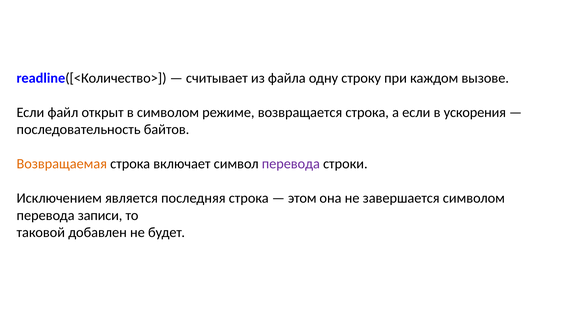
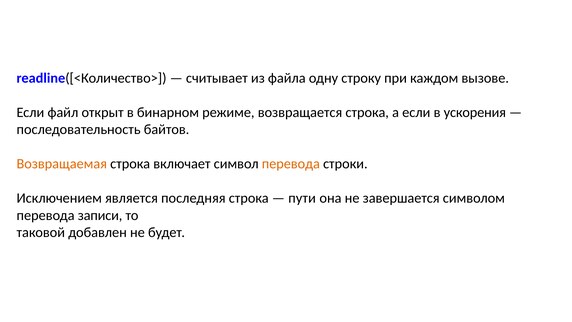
в символом: символом -> бинарном
перевода at (291, 164) colour: purple -> orange
этом: этом -> пути
